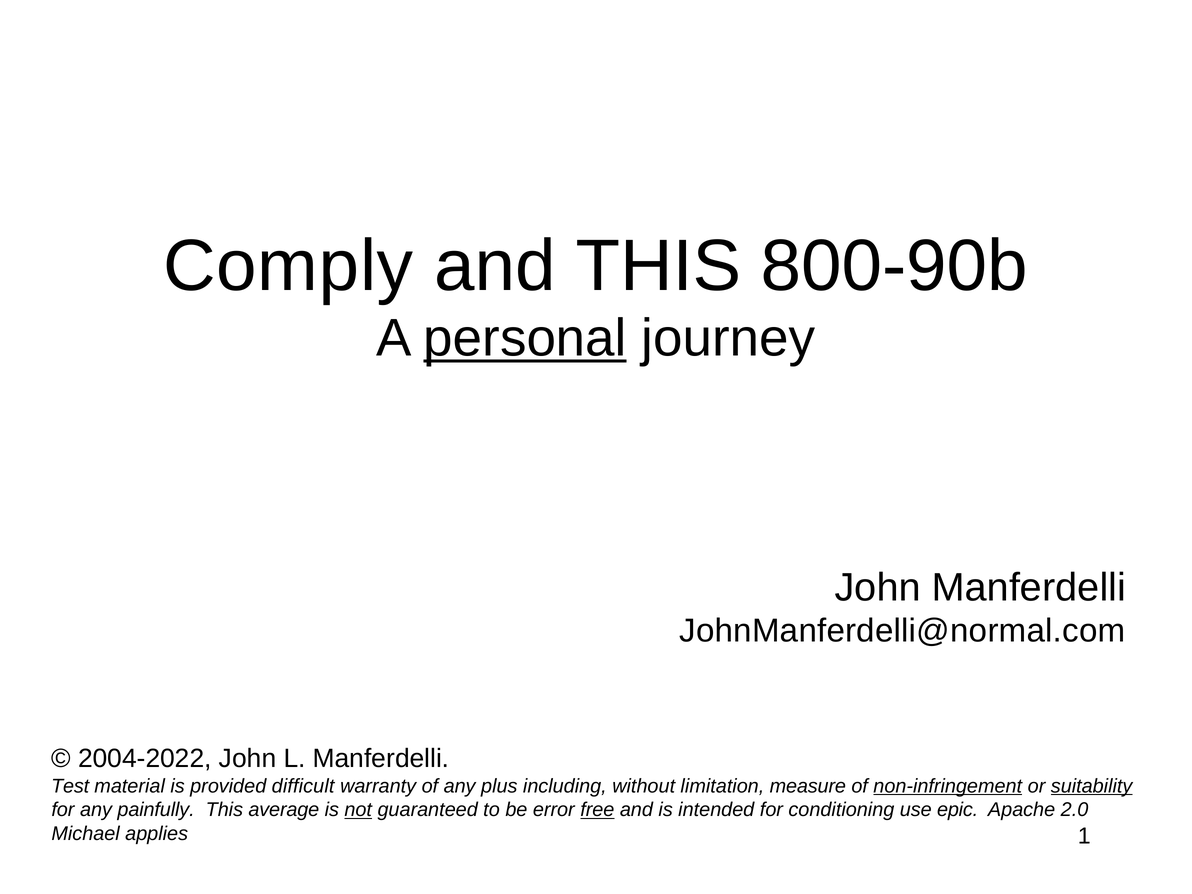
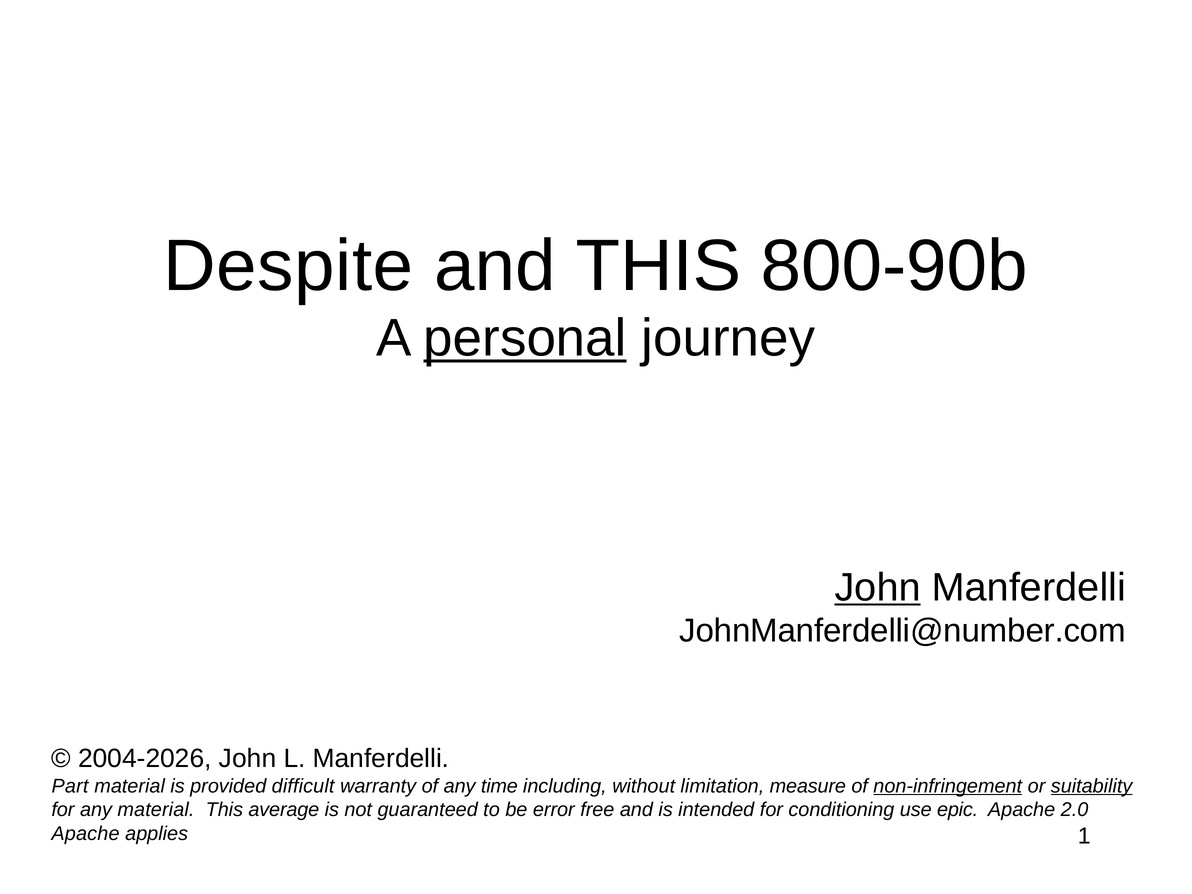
Comply: Comply -> Despite
John at (878, 587) underline: none -> present
JohnManferdelli@normal.com: JohnManferdelli@normal.com -> JohnManferdelli@number.com
2004-2022: 2004-2022 -> 2004-2026
Test: Test -> Part
plus: plus -> time
any painfully: painfully -> material
not underline: present -> none
free underline: present -> none
Michael at (86, 834): Michael -> Apache
